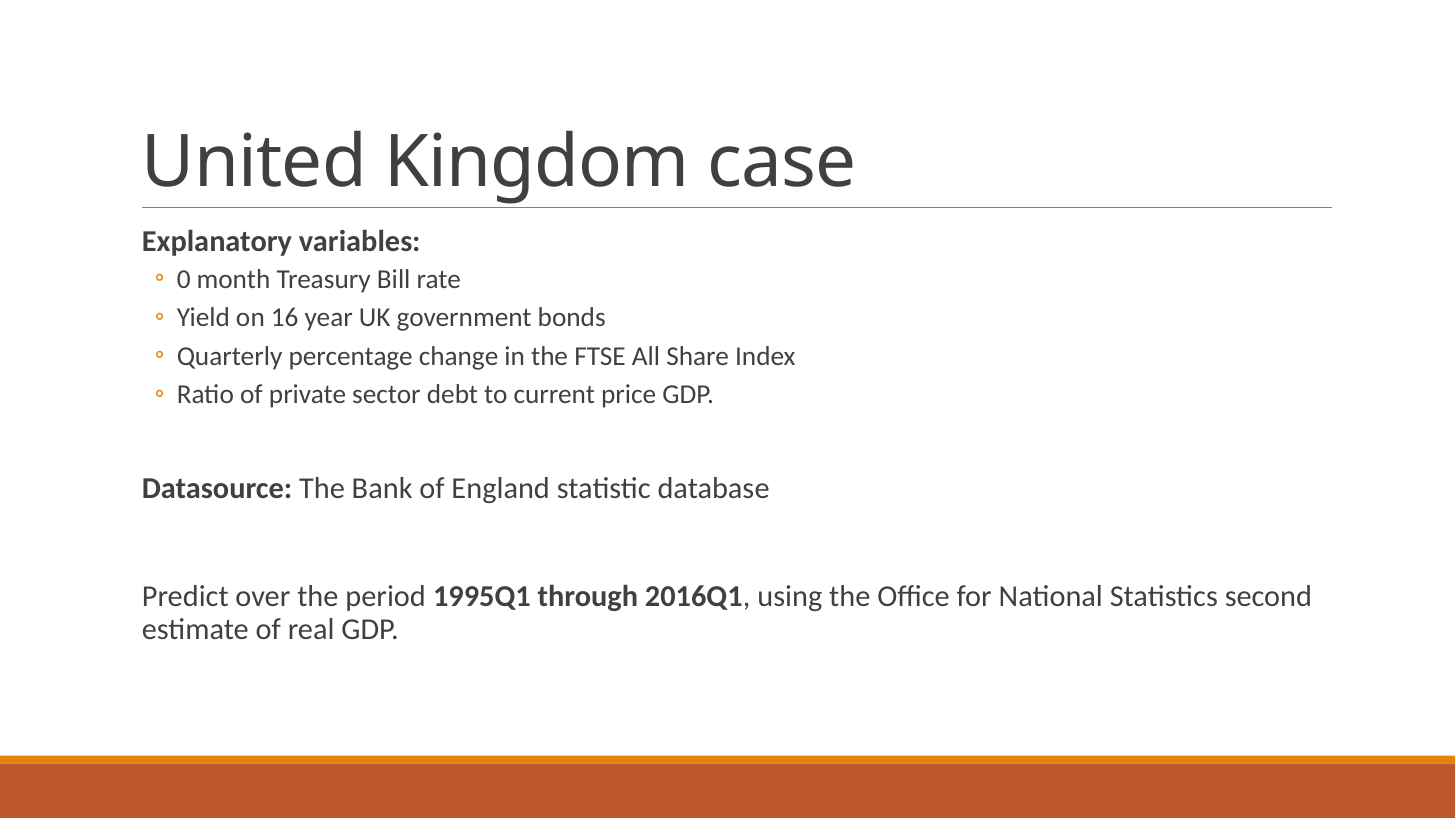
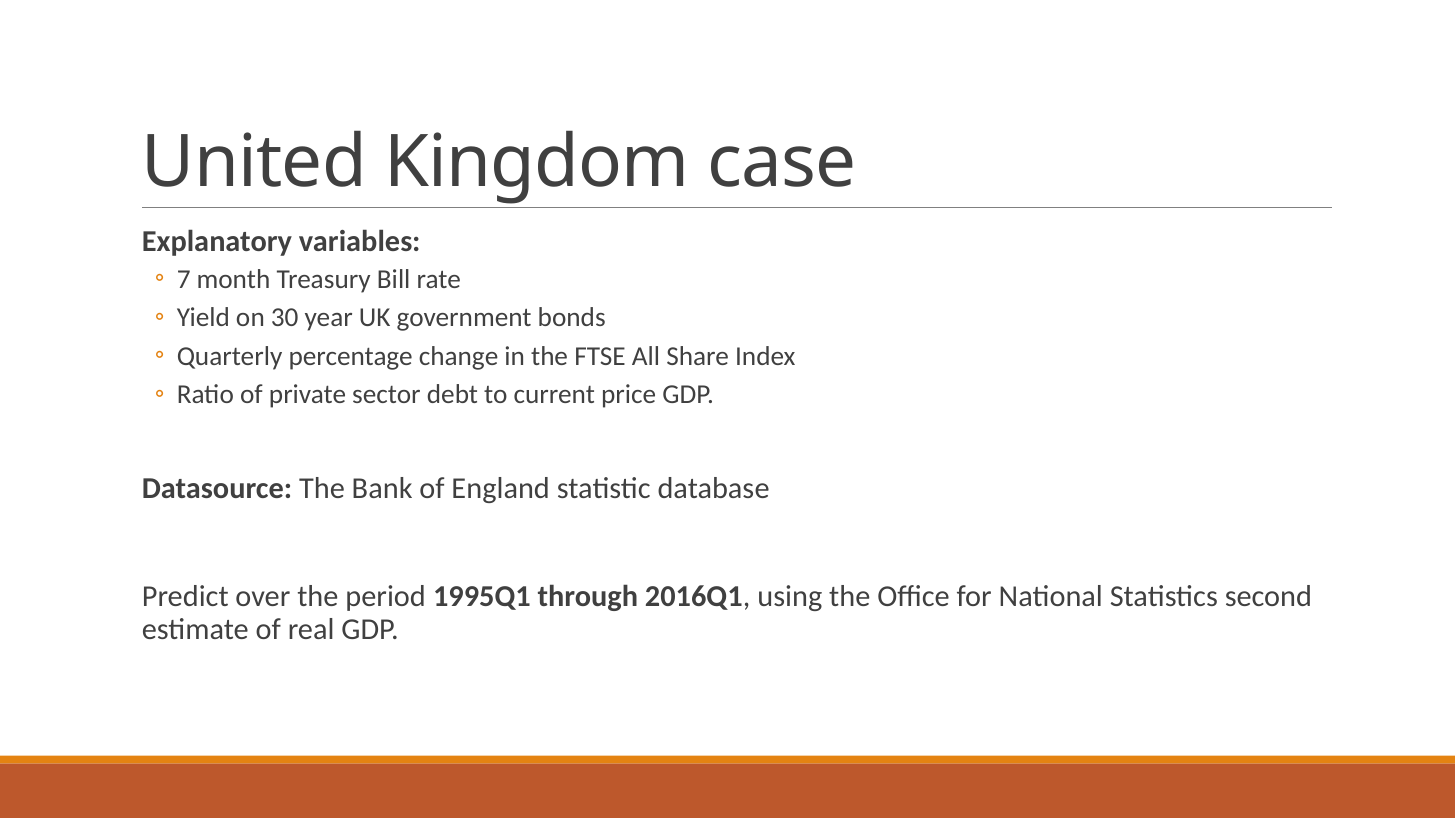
0: 0 -> 7
16: 16 -> 30
